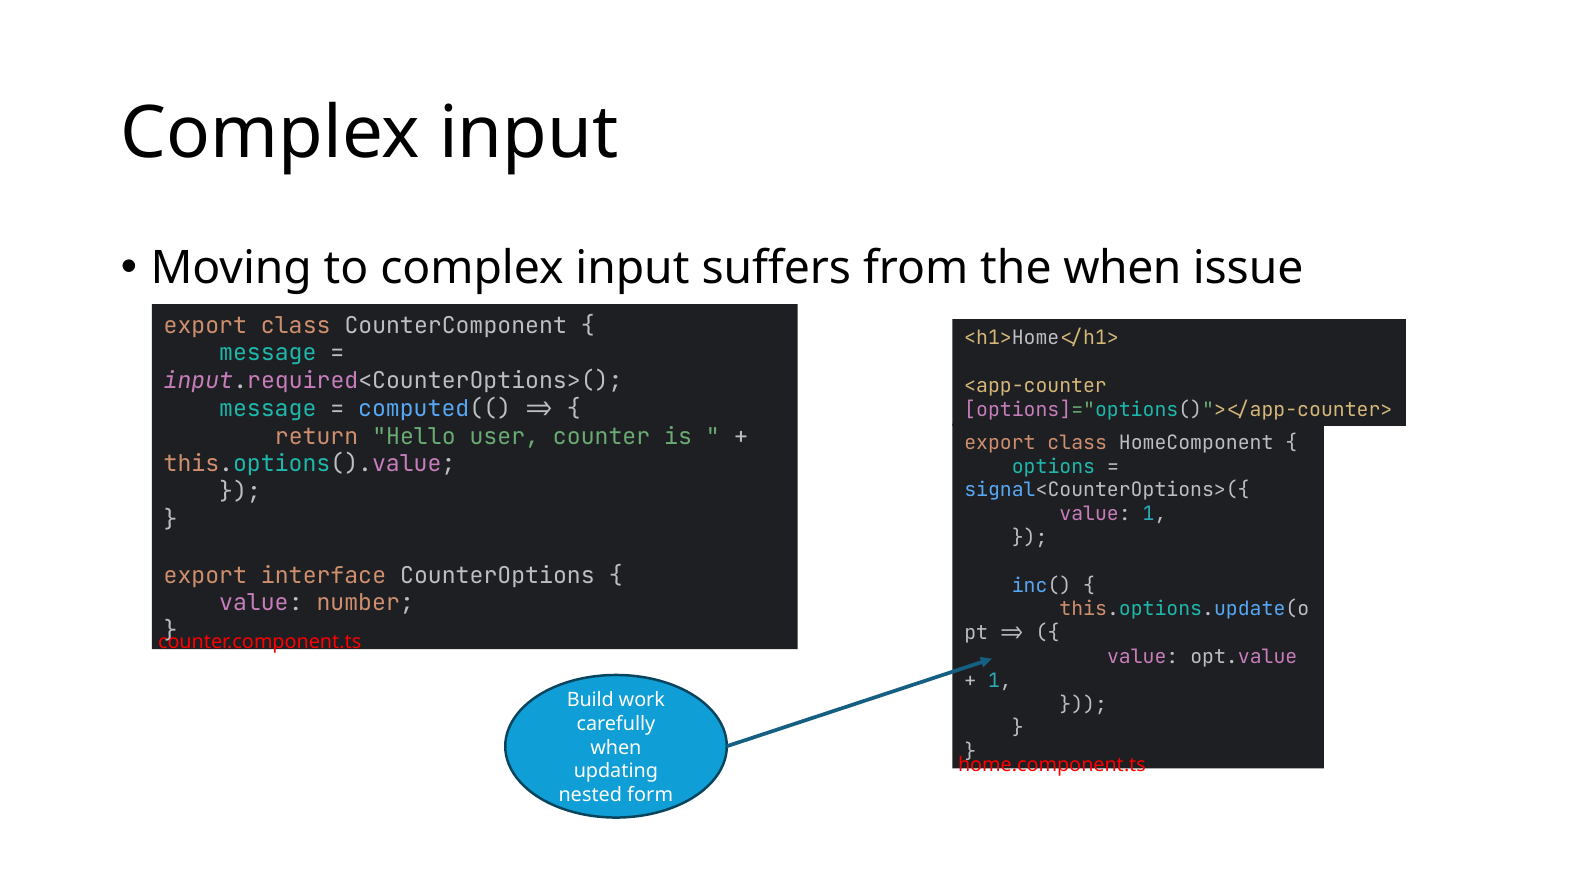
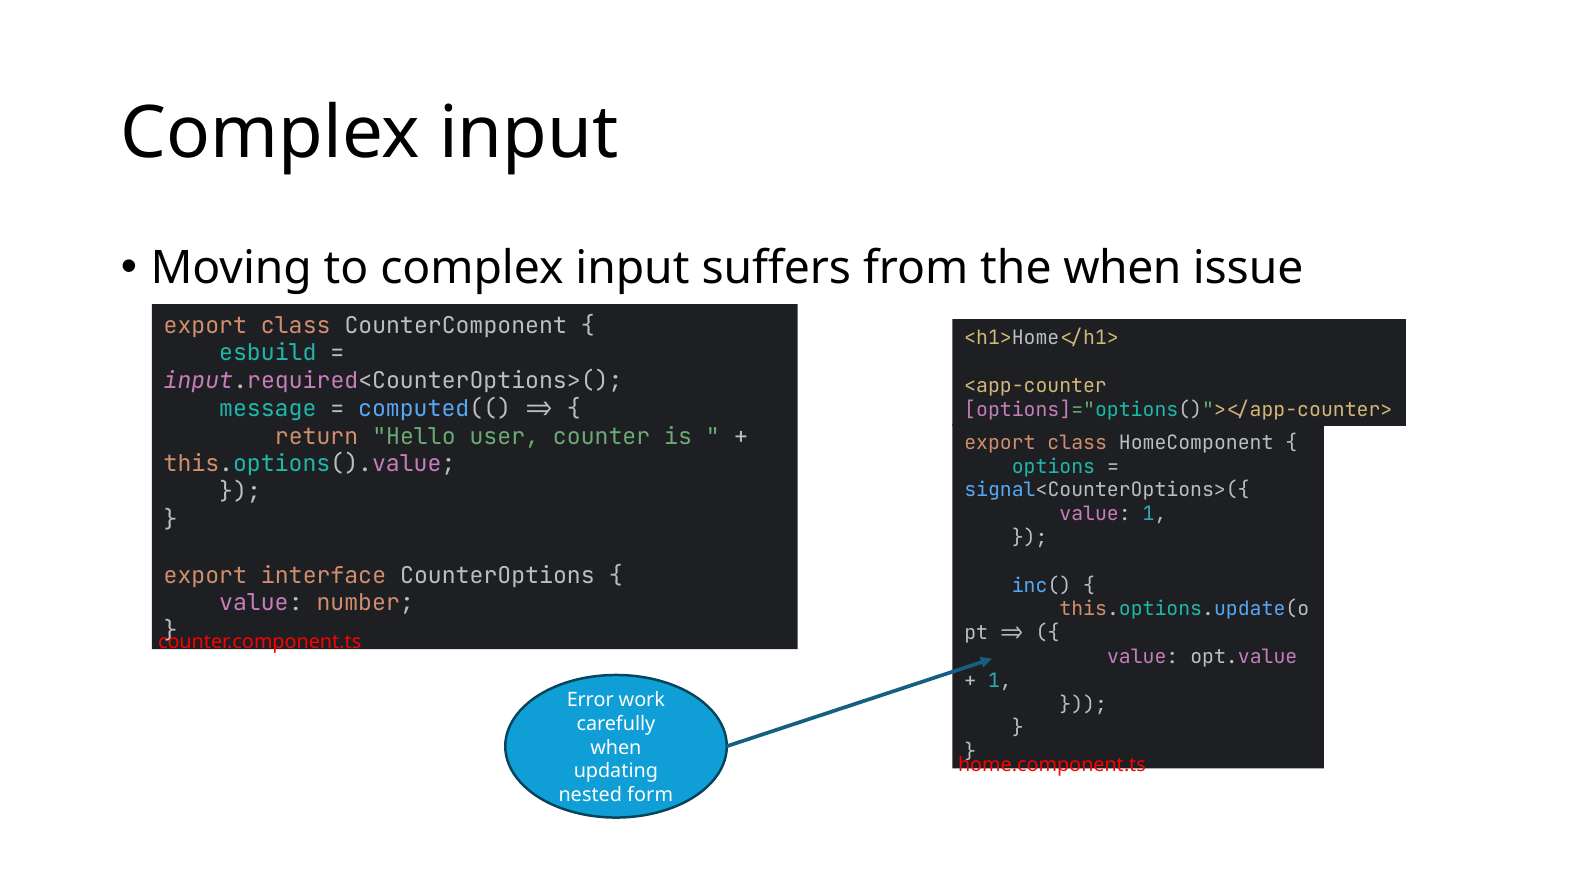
message at (268, 353): message -> esbuild
Build: Build -> Error
